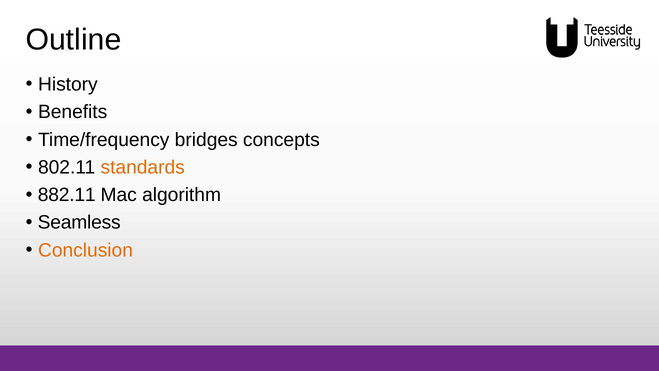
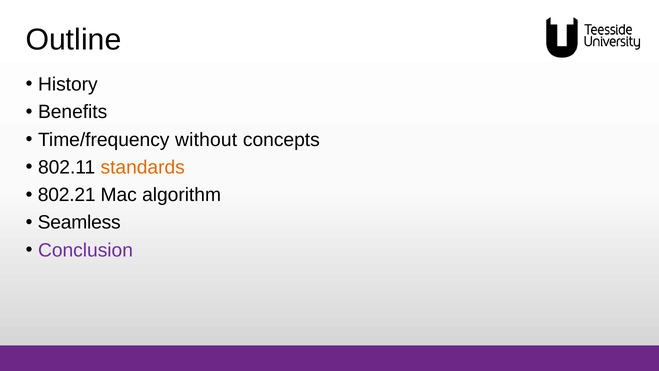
bridges: bridges -> without
882.11: 882.11 -> 802.21
Conclusion colour: orange -> purple
